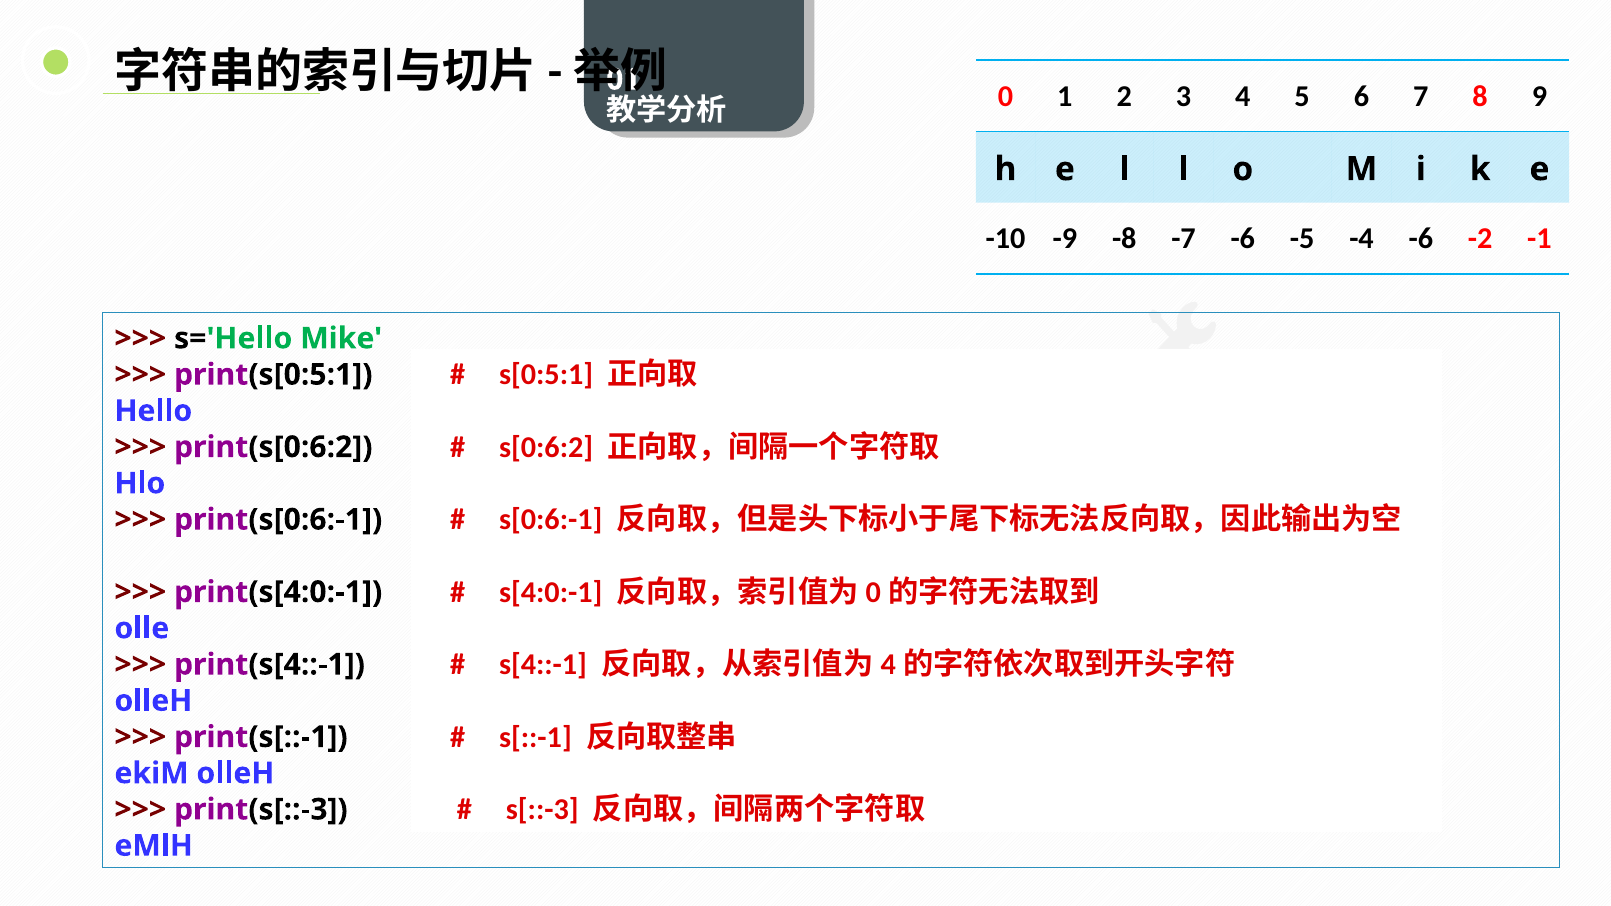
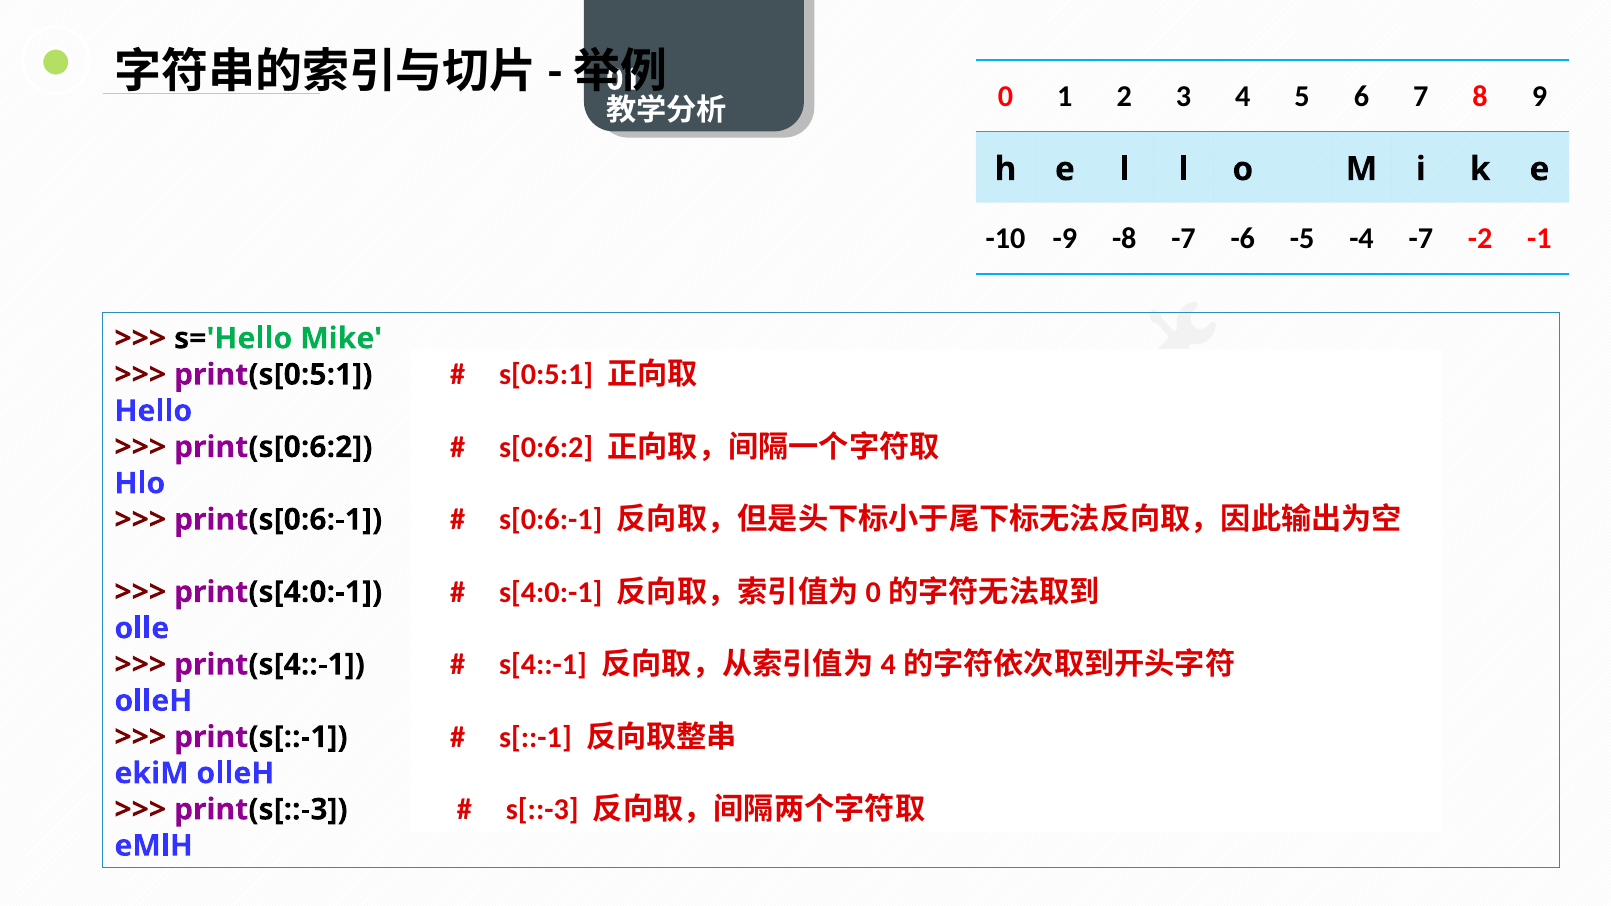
-4 -6: -6 -> -7
